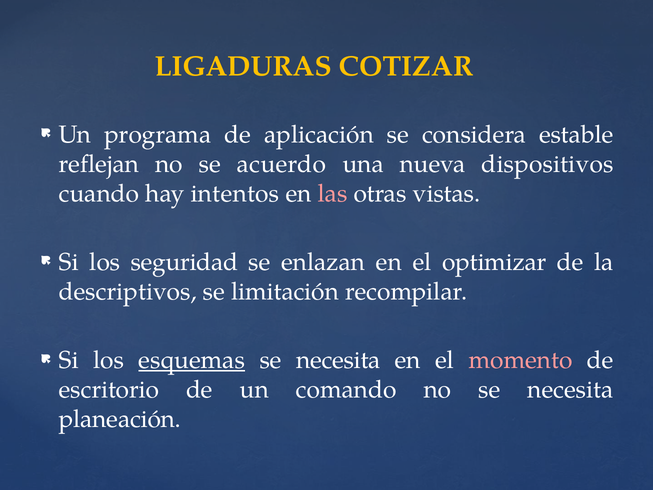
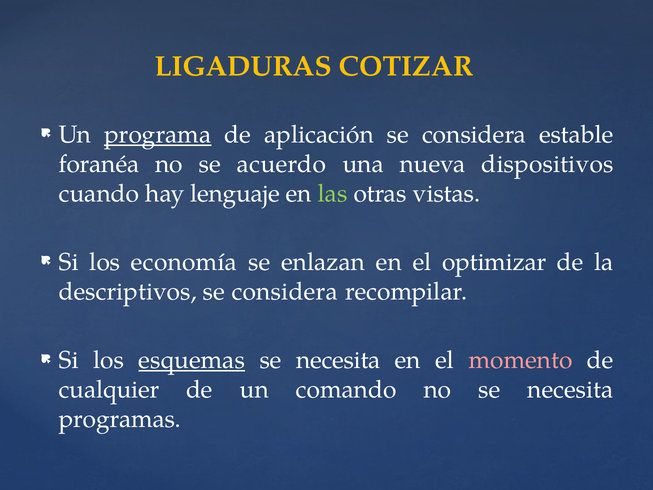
programa underline: none -> present
reflejan: reflejan -> foranéa
intentos: intentos -> lenguaje
las colour: pink -> light green
seguridad: seguridad -> economía
limitación at (285, 291): limitación -> considera
escritorio: escritorio -> cualquier
planeación: planeación -> programas
